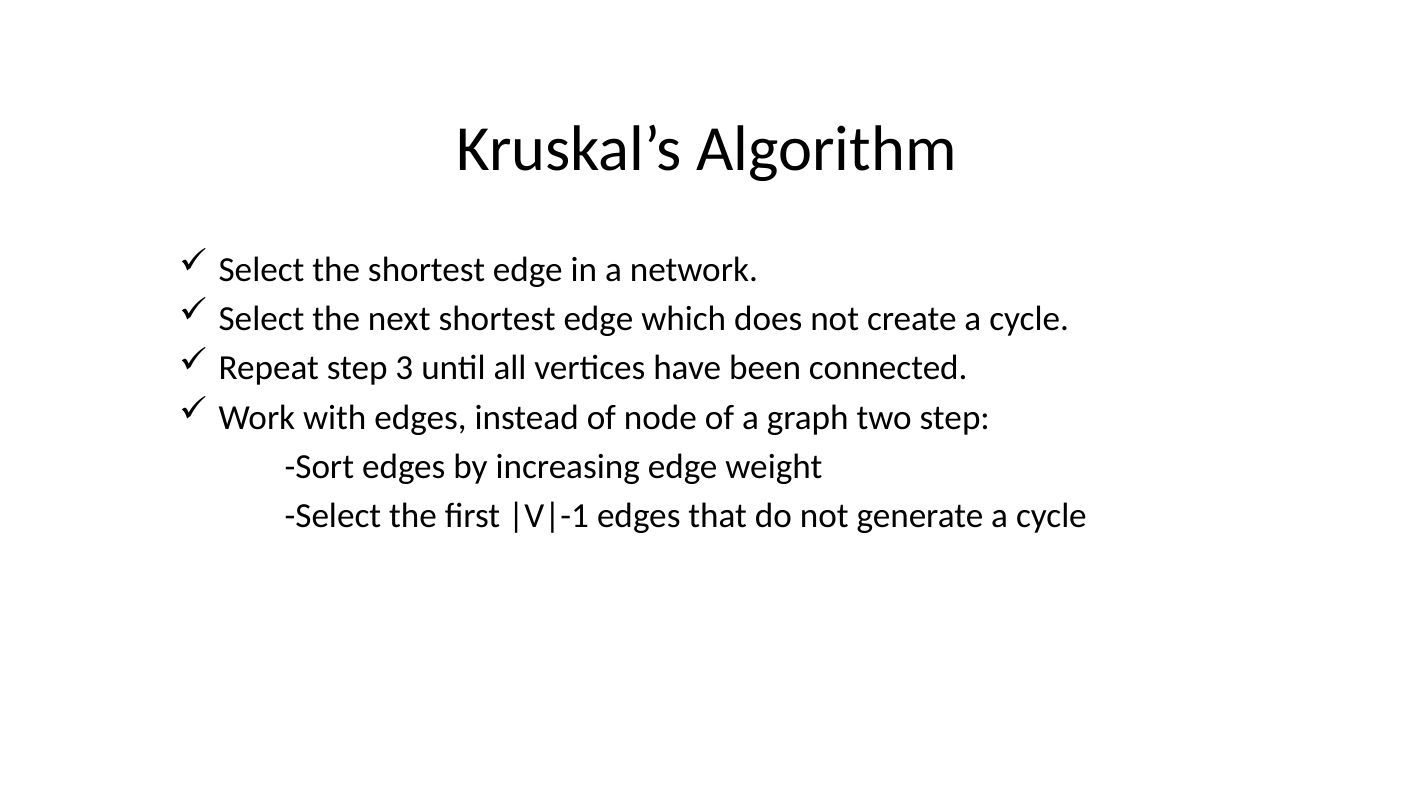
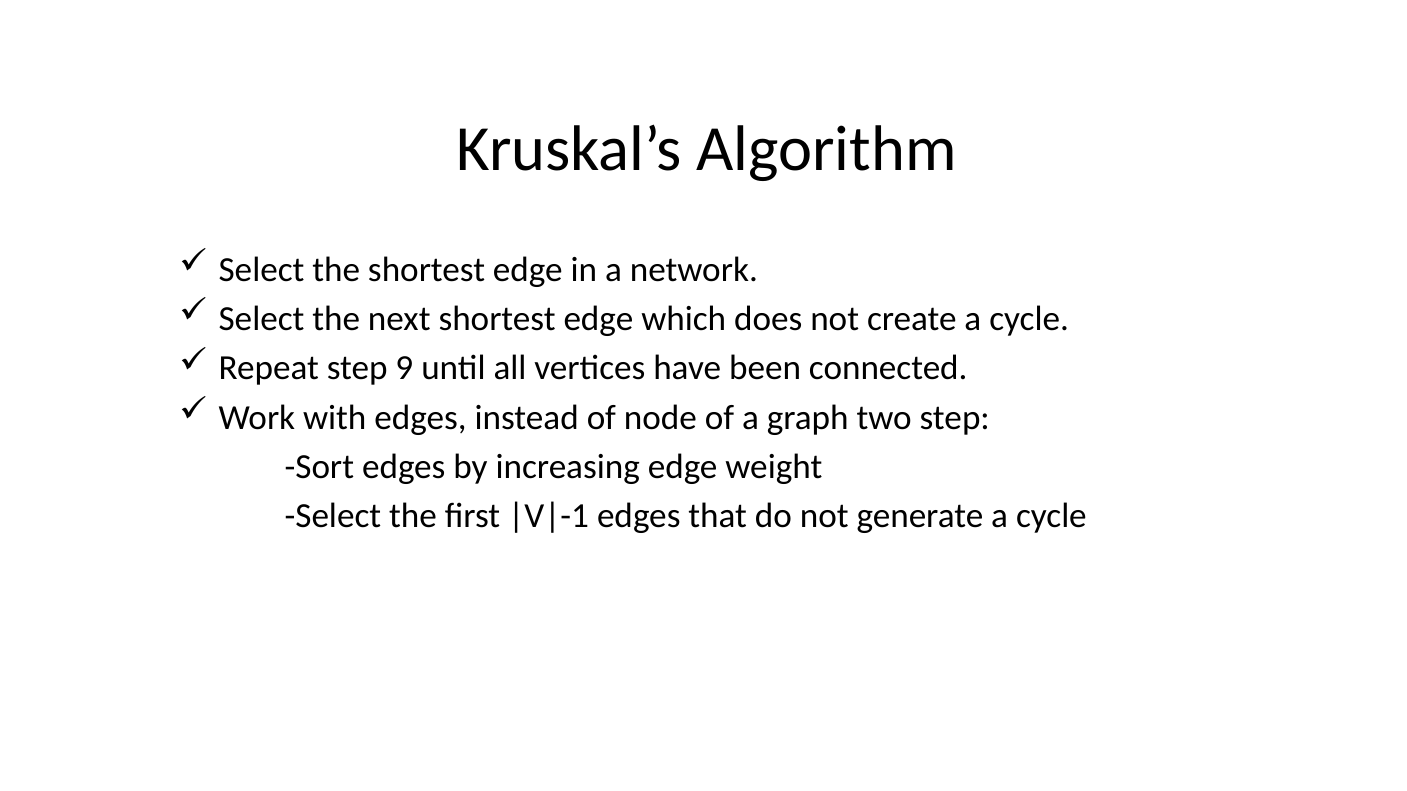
3: 3 -> 9
